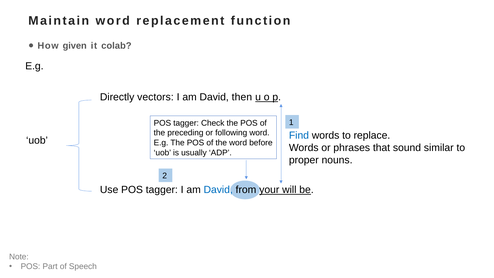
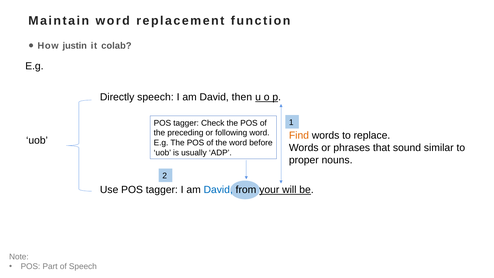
given: given -> justin
Directly vectors: vectors -> speech
Find colour: blue -> orange
